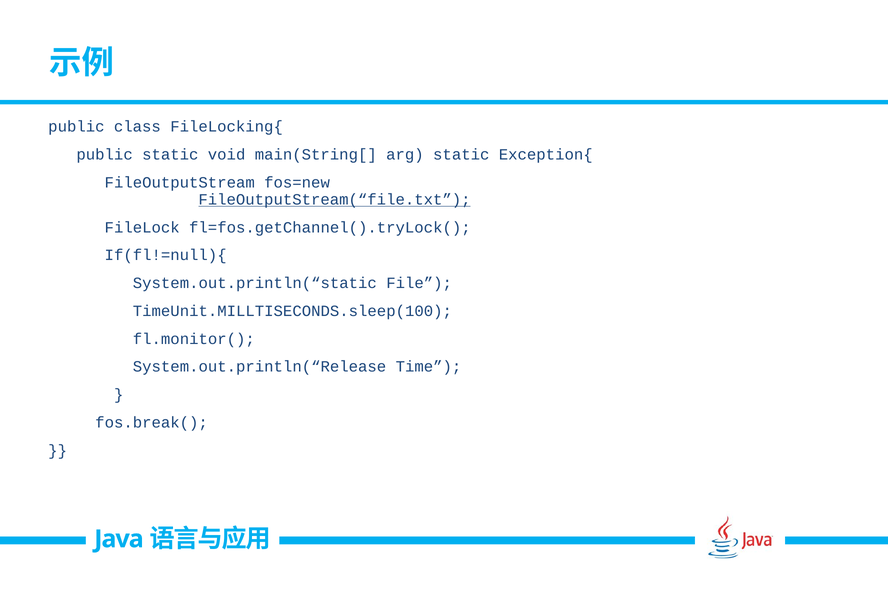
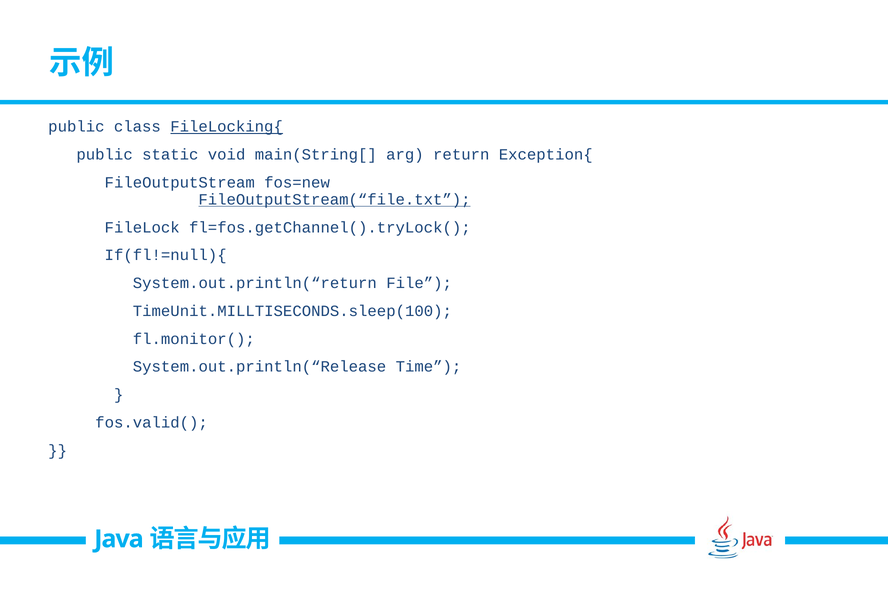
FileLocking{ underline: none -> present
arg static: static -> return
System.out.println(“static: System.out.println(“static -> System.out.println(“return
fos.break(: fos.break( -> fos.valid(
